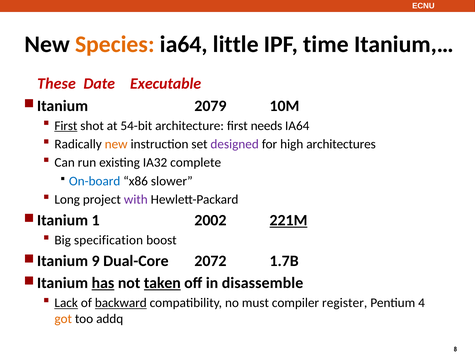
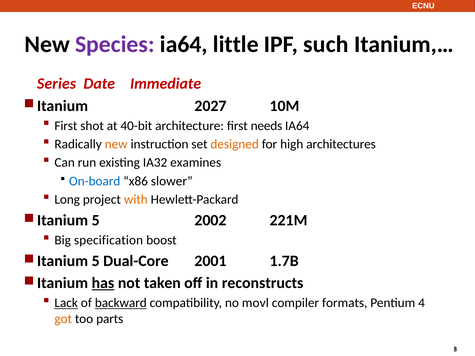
Species colour: orange -> purple
time: time -> such
These: These -> Series
Executable: Executable -> Immediate
2079: 2079 -> 2027
First at (66, 126) underline: present -> none
54-bit: 54-bit -> 40-bit
designed colour: purple -> orange
complete: complete -> examines
with colour: purple -> orange
1 at (96, 220): 1 -> 5
221M underline: present -> none
9 at (96, 261): 9 -> 5
2072: 2072 -> 2001
taken underline: present -> none
disassemble: disassemble -> reconstructs
must: must -> movl
register: register -> formats
addq: addq -> parts
